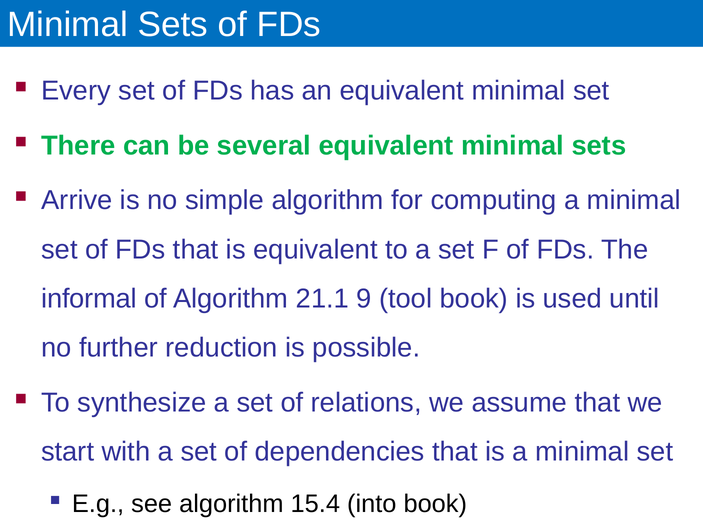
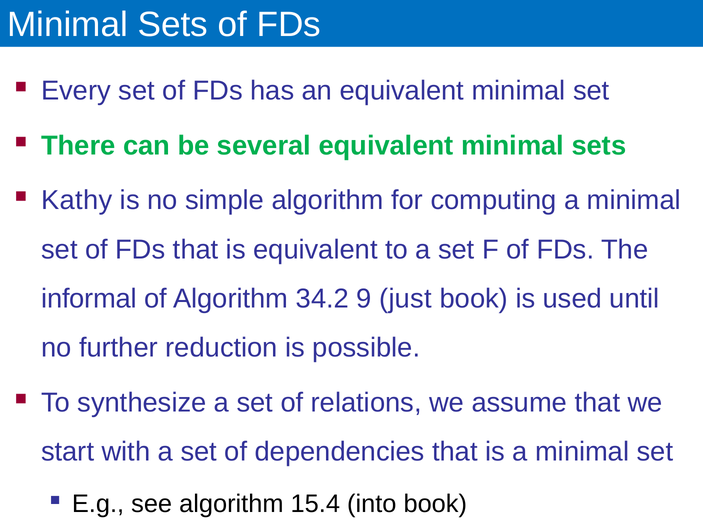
Arrive: Arrive -> Kathy
21.1: 21.1 -> 34.2
tool: tool -> just
